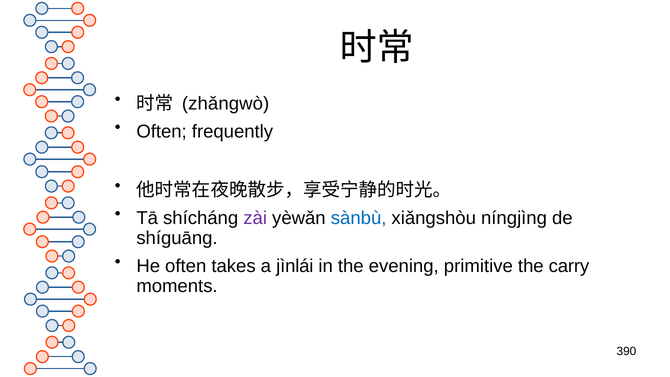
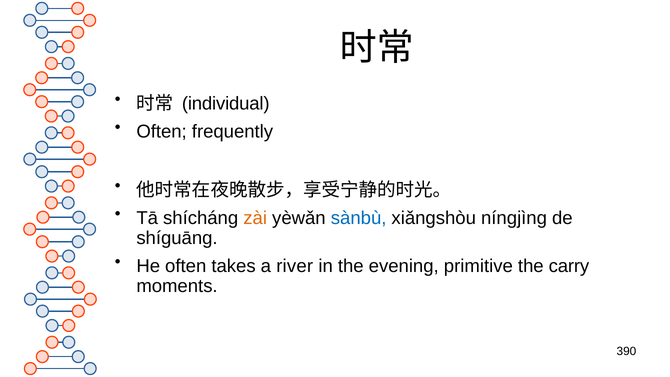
zhǎngwò: zhǎngwò -> individual
zài colour: purple -> orange
jìnlái: jìnlái -> river
